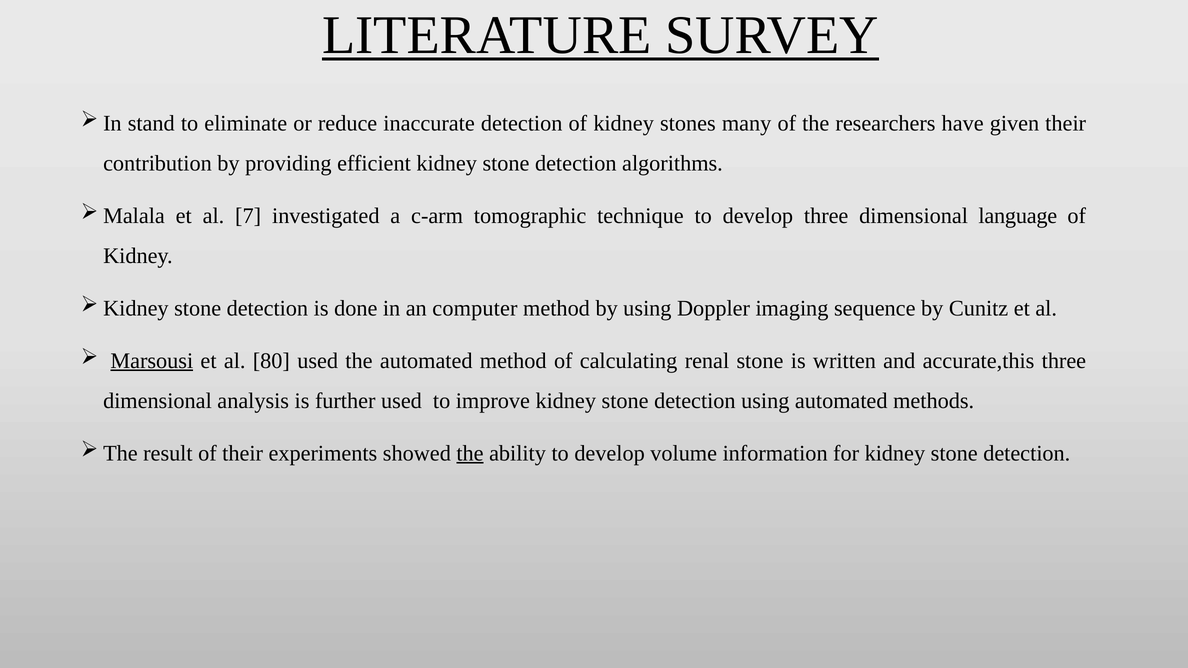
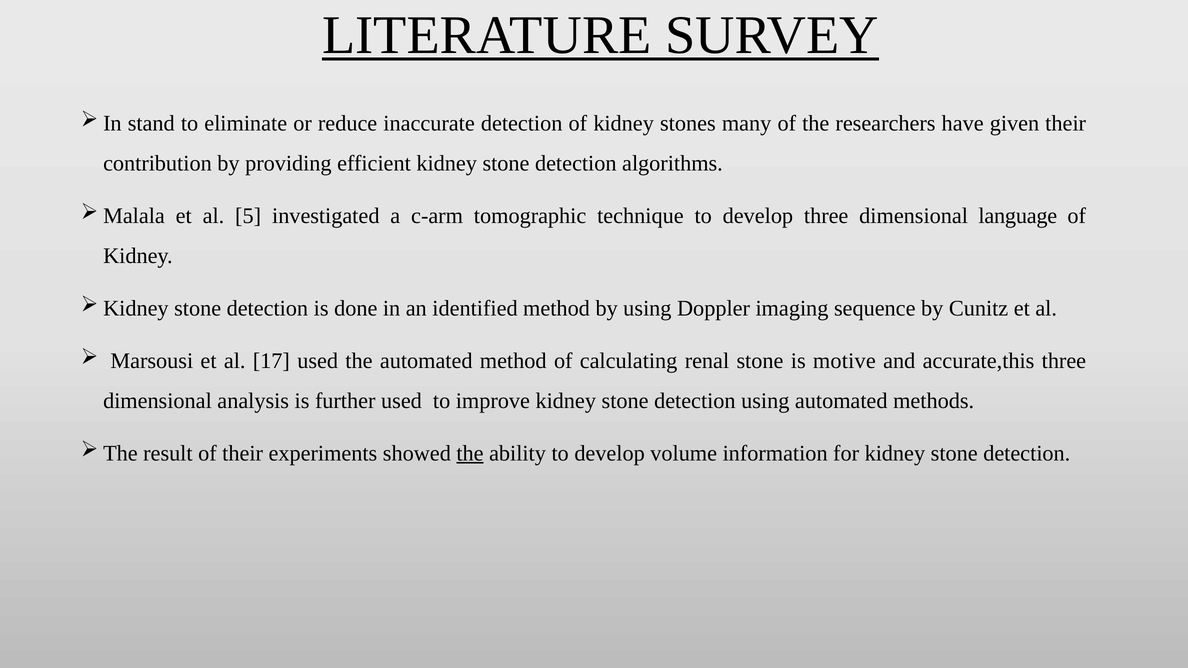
7: 7 -> 5
computer: computer -> identified
Marsousi underline: present -> none
80: 80 -> 17
written: written -> motive
